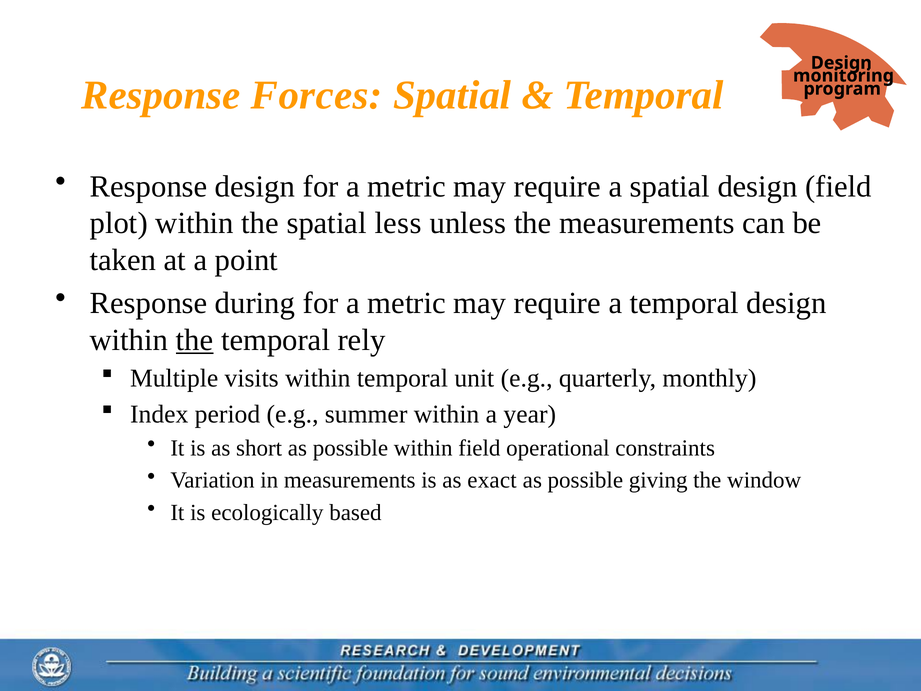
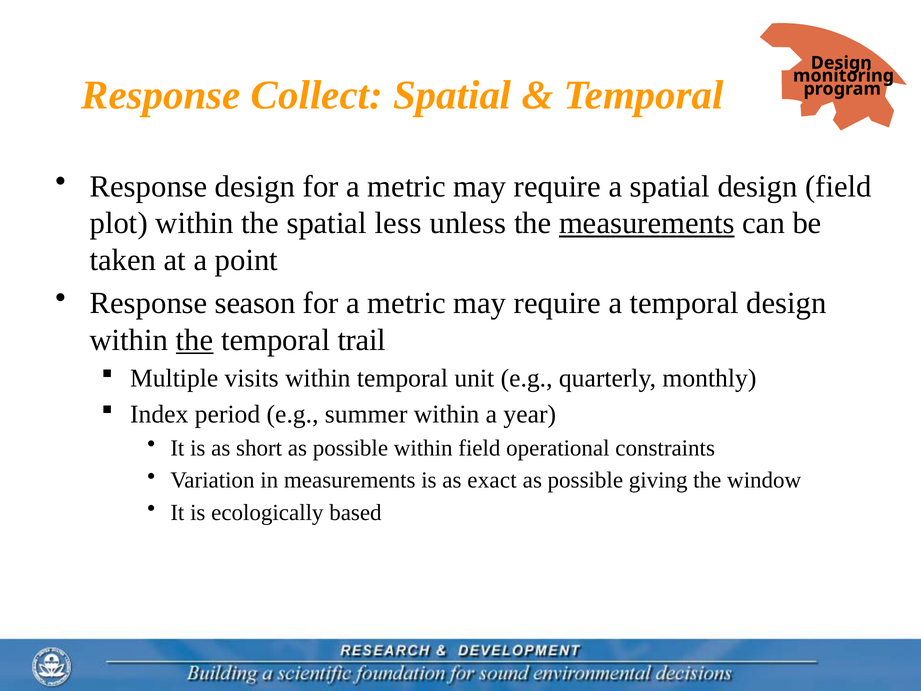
Forces: Forces -> Collect
measurements at (647, 223) underline: none -> present
during: during -> season
rely: rely -> trail
